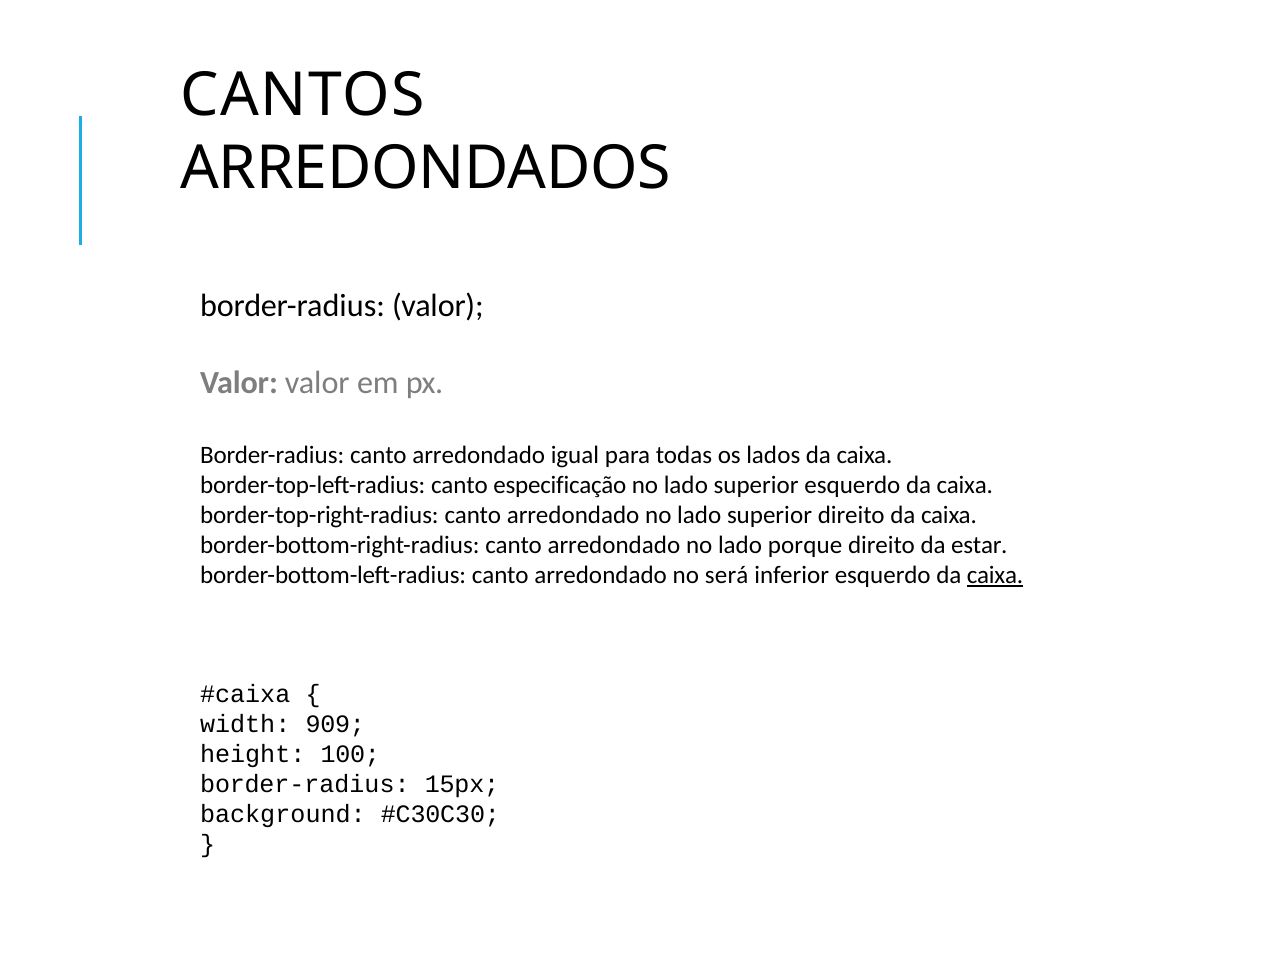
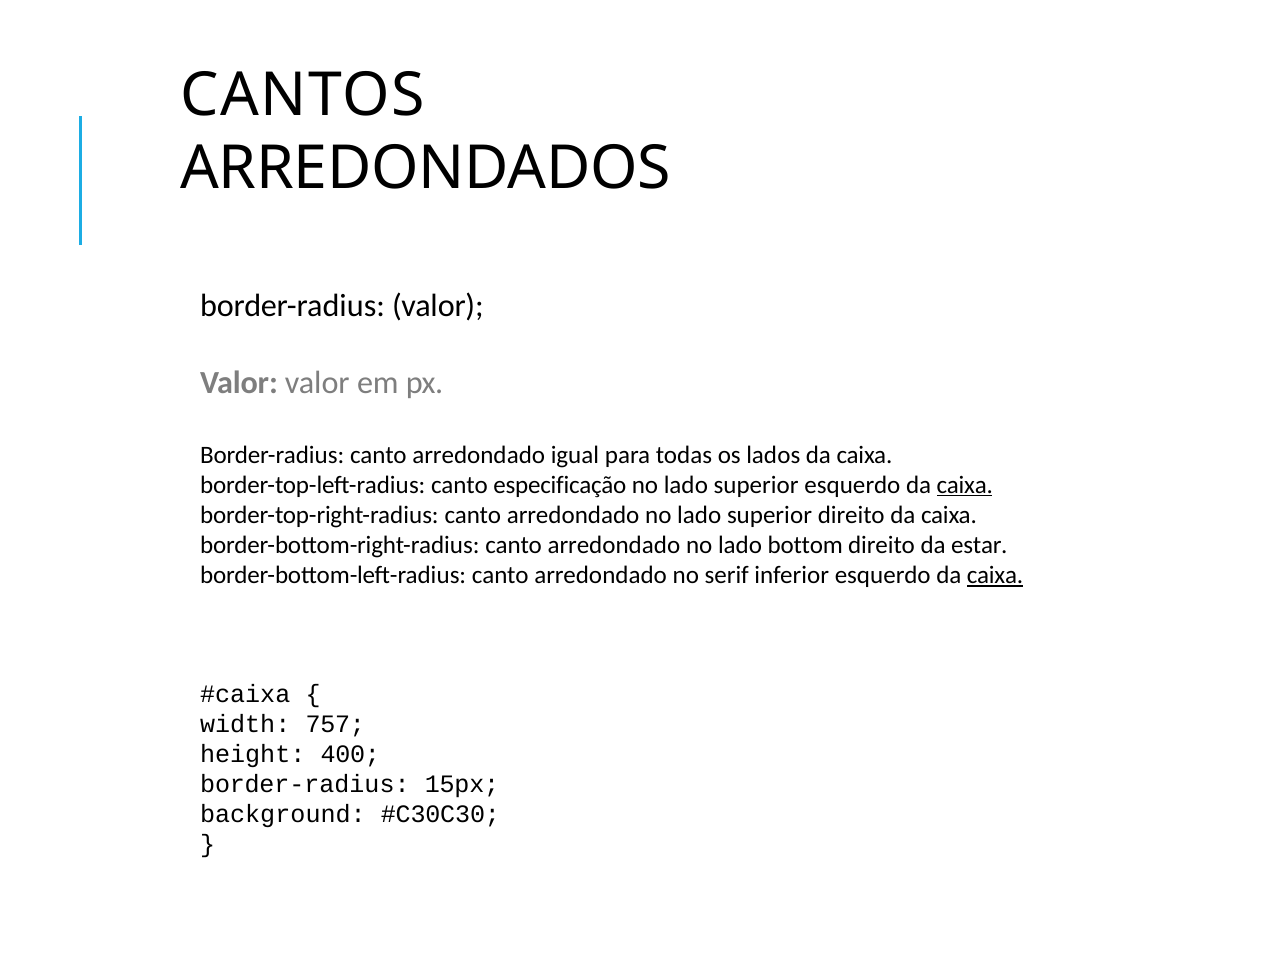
caixa at (965, 485) underline: none -> present
porque: porque -> bottom
será: será -> serif
909: 909 -> 757
100: 100 -> 400
